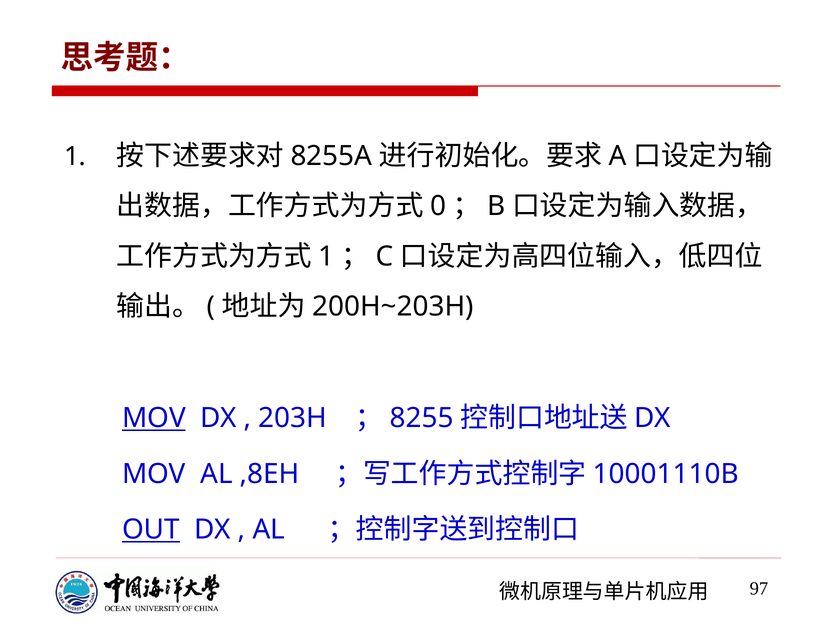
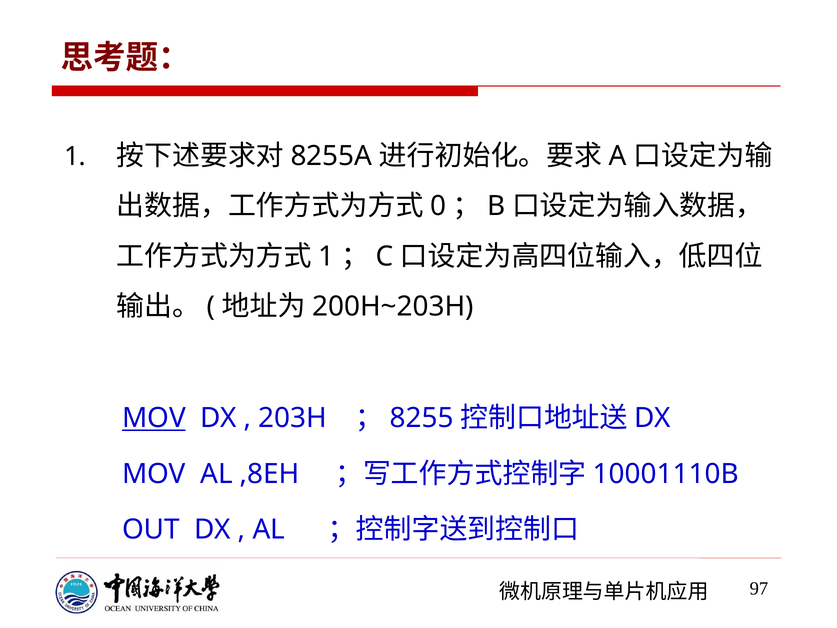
OUT underline: present -> none
